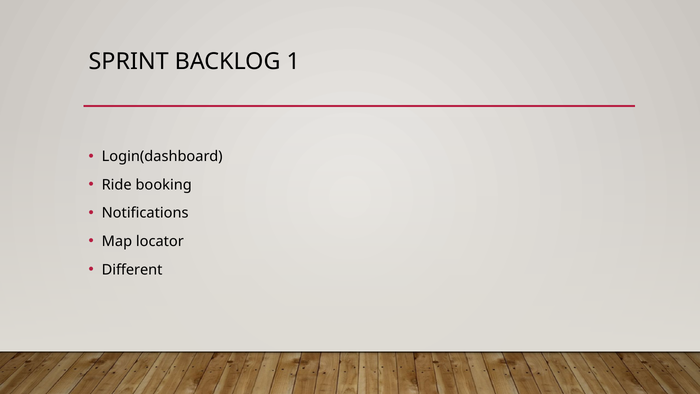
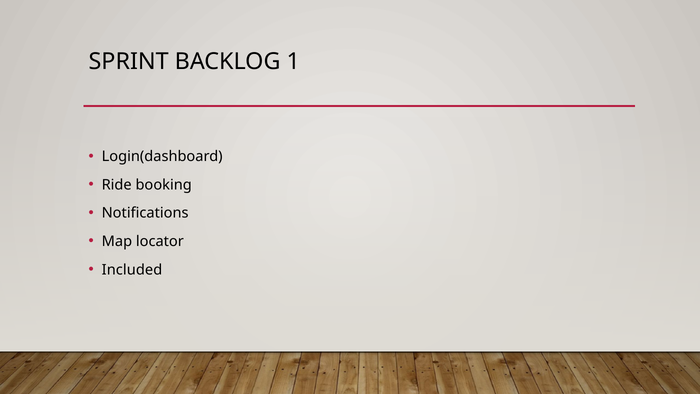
Different: Different -> Included
